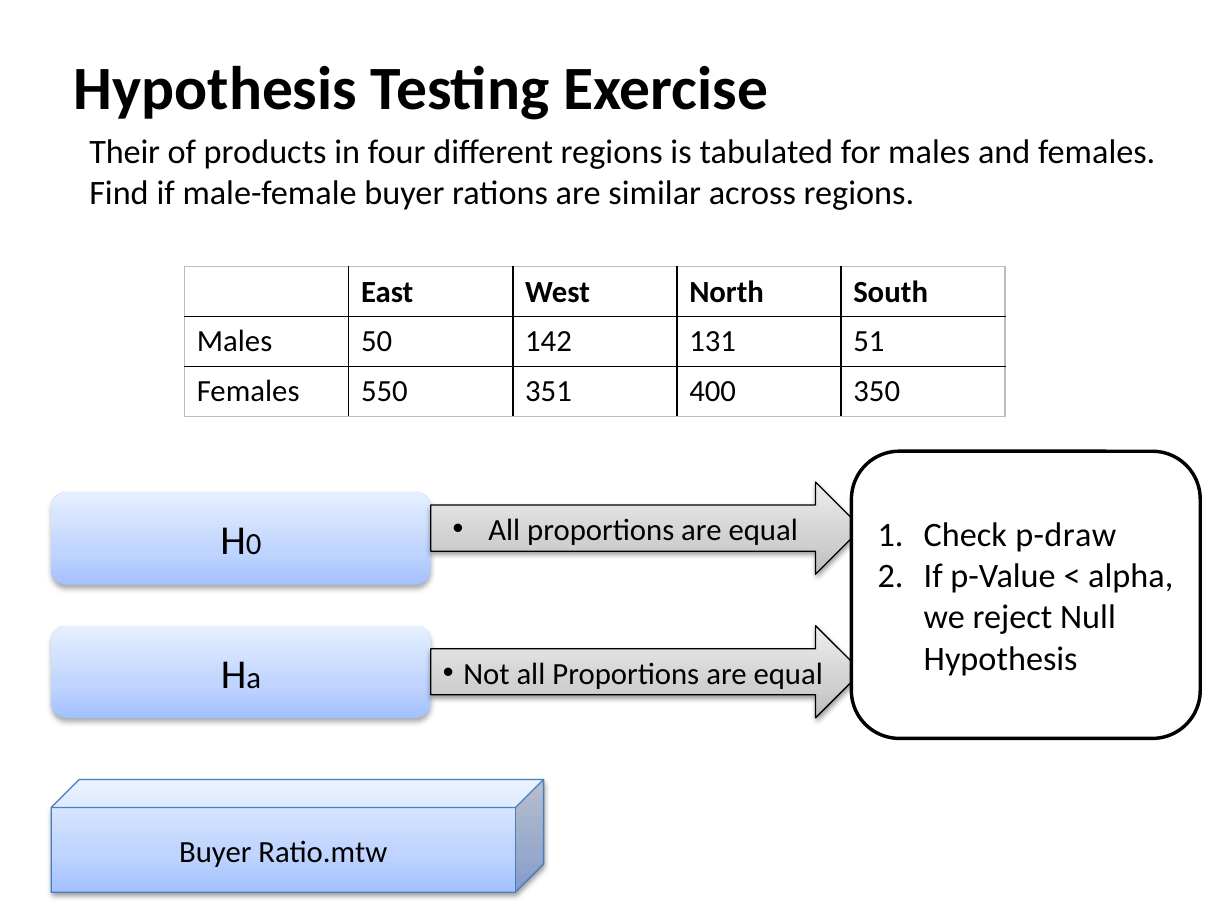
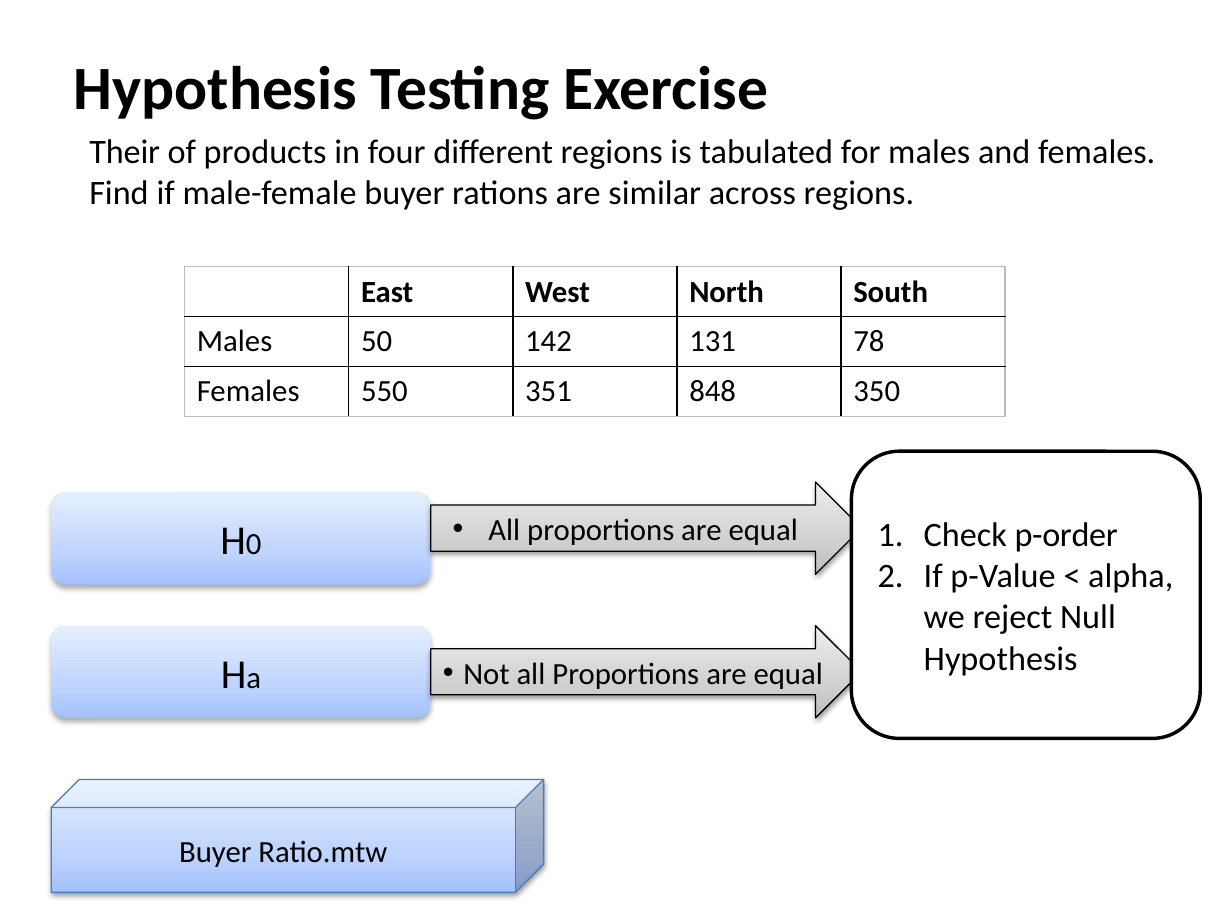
51: 51 -> 78
400: 400 -> 848
p-draw: p-draw -> p-order
